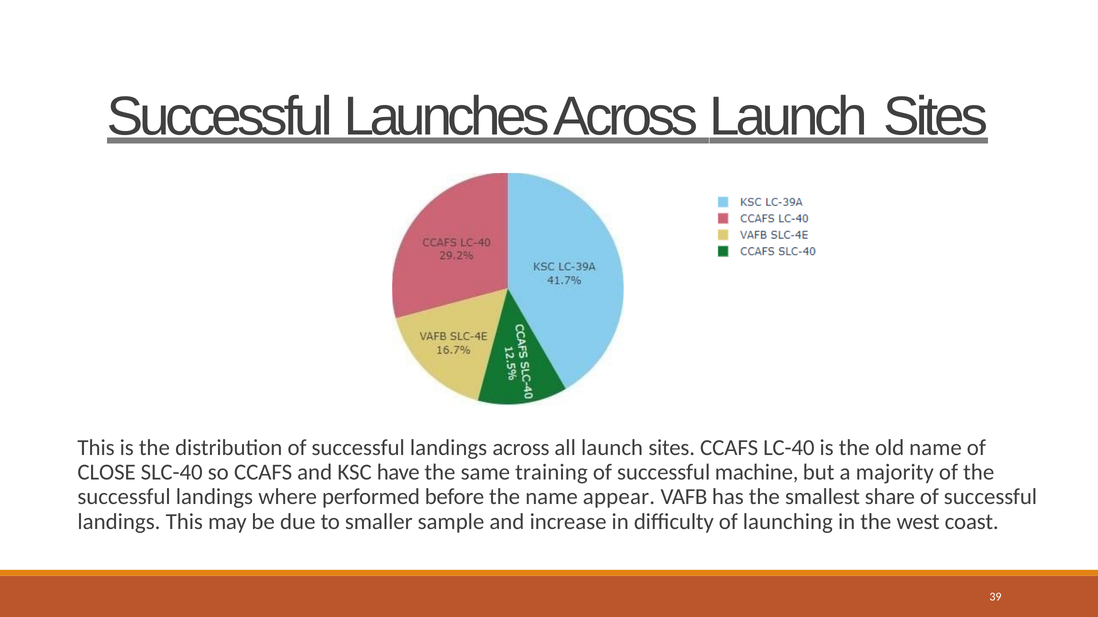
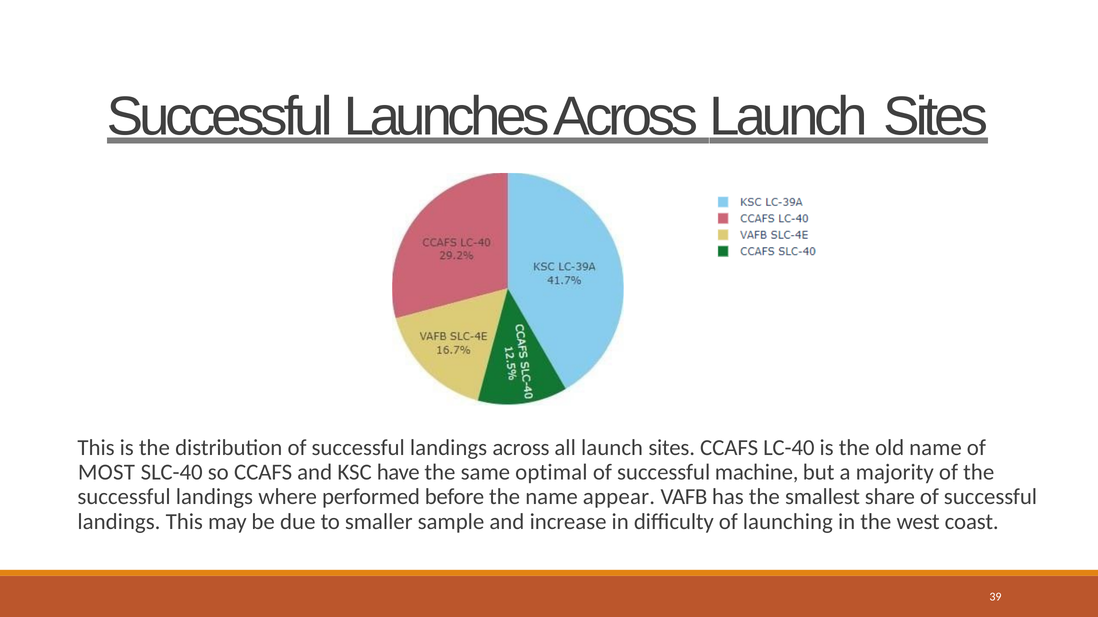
CLOSE: CLOSE -> MOST
training: training -> optimal
